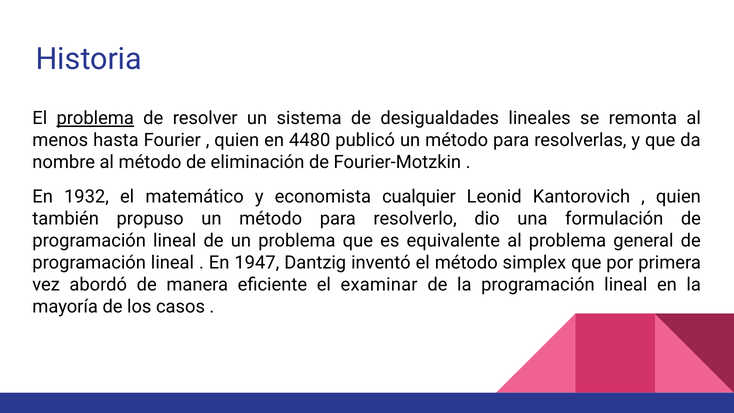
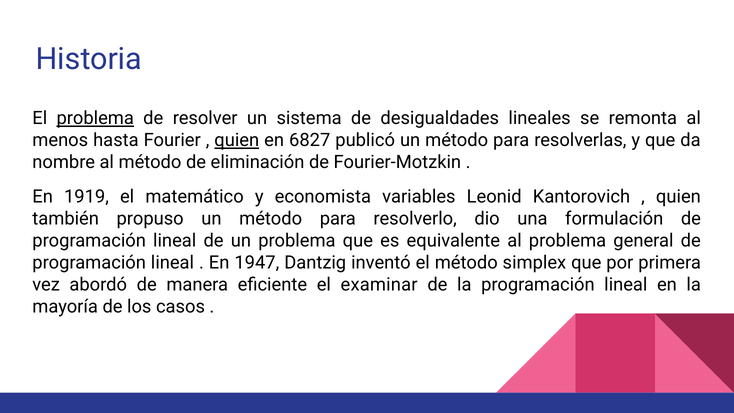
quien at (237, 140) underline: none -> present
4480: 4480 -> 6827
1932: 1932 -> 1919
cualquier: cualquier -> variables
